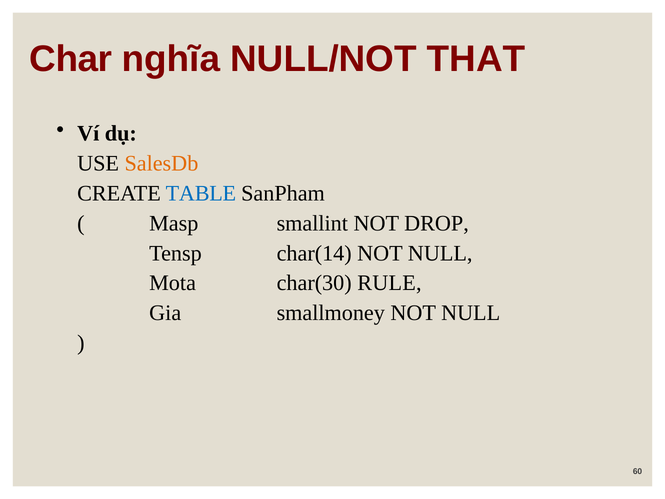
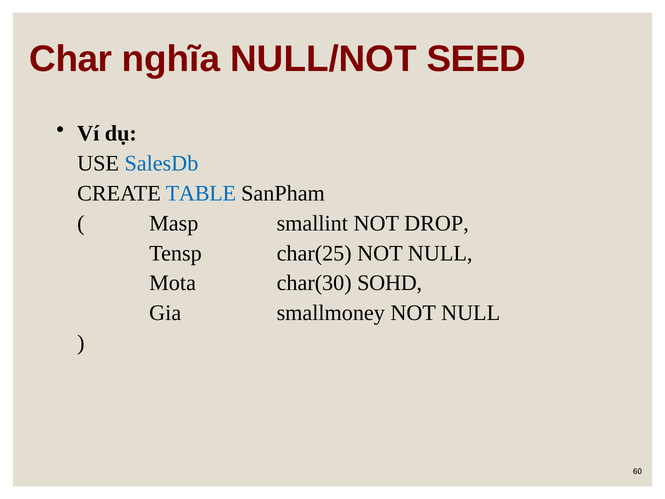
THAT: THAT -> SEED
SalesDb colour: orange -> blue
char(14: char(14 -> char(25
RULE: RULE -> SOHD
